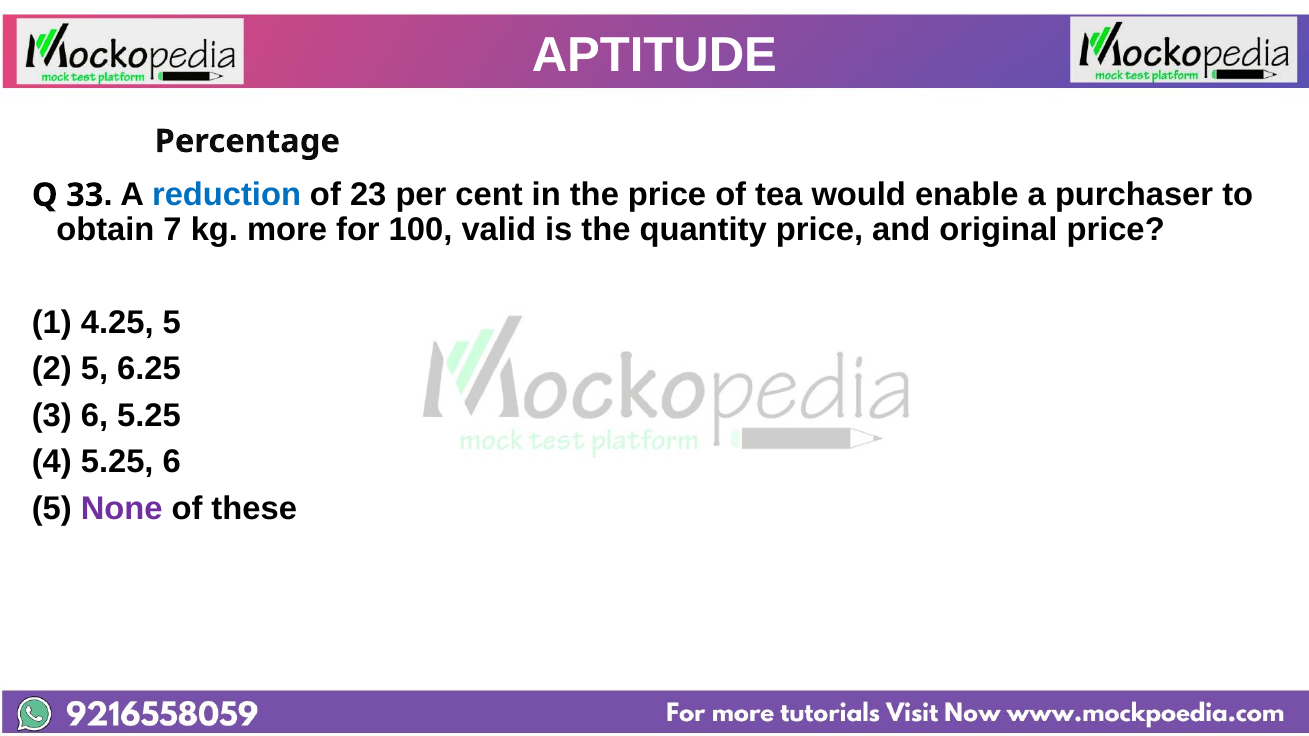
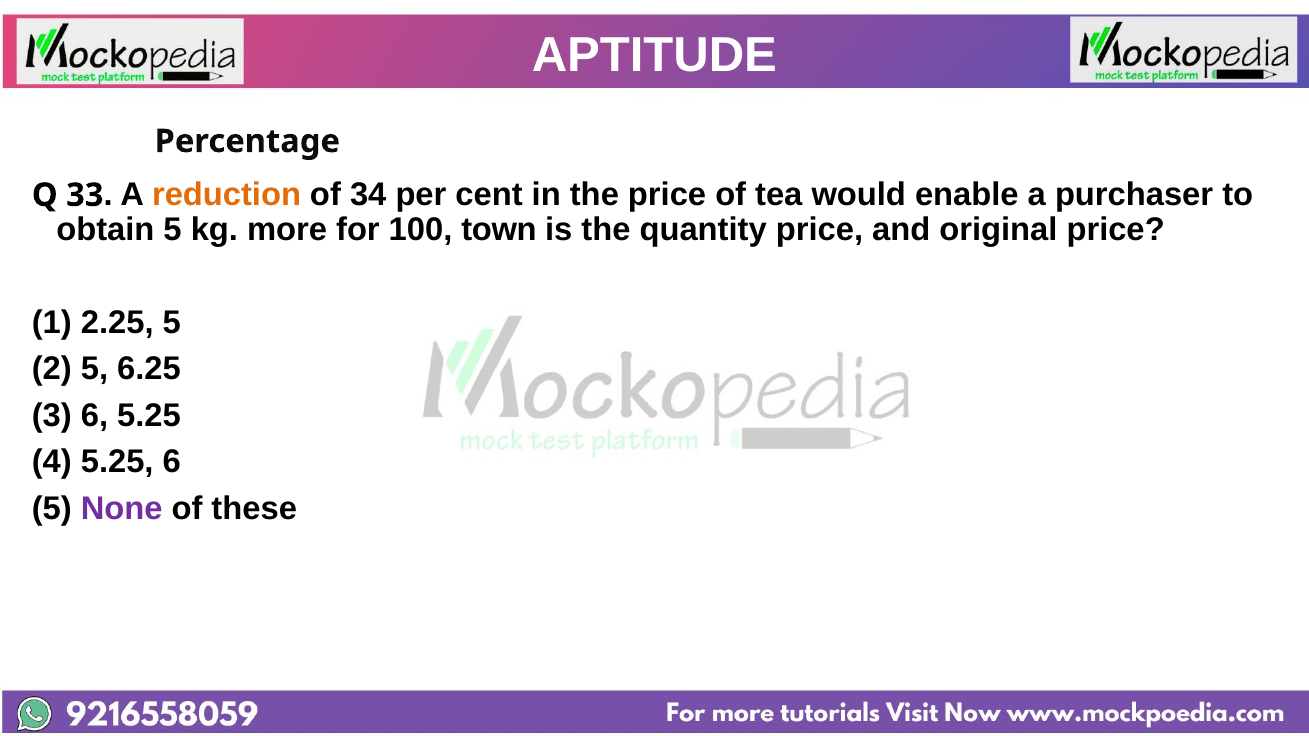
reduction colour: blue -> orange
23: 23 -> 34
obtain 7: 7 -> 5
valid: valid -> town
4.25: 4.25 -> 2.25
